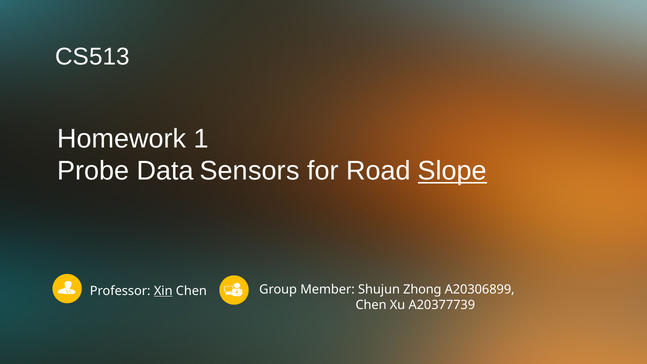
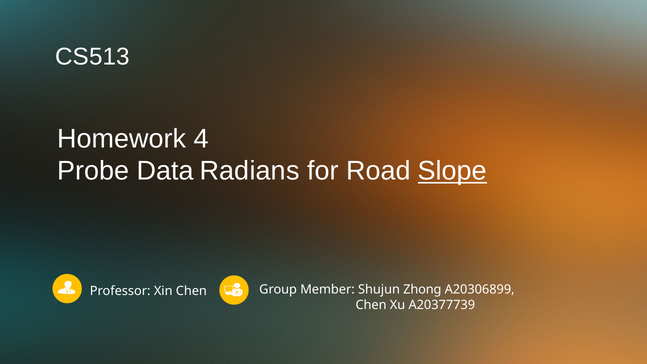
1: 1 -> 4
Sensors: Sensors -> Radians
Xin underline: present -> none
